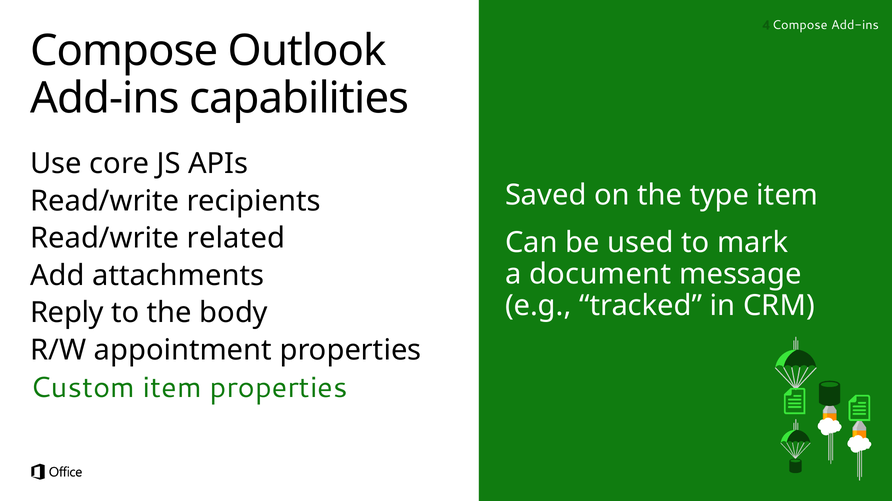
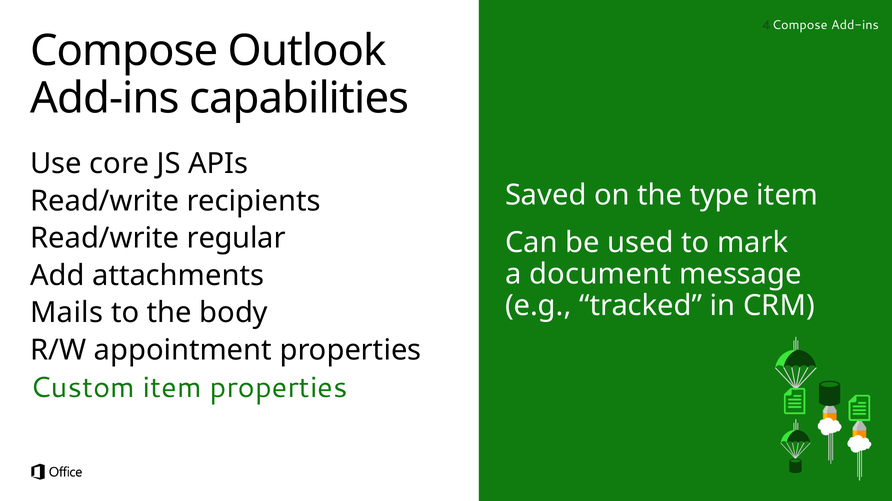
related: related -> regular
Reply: Reply -> Mails
